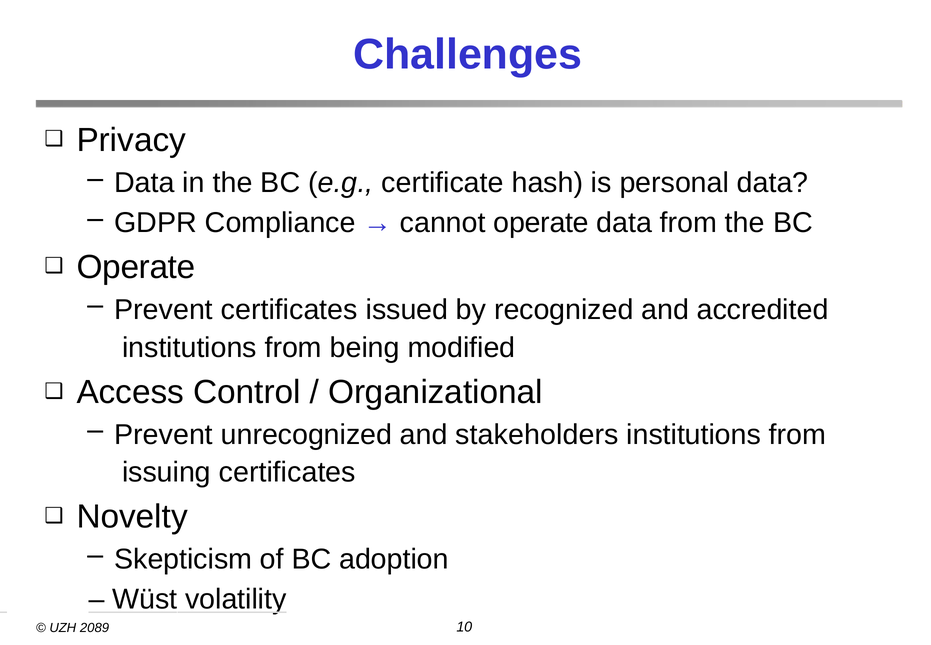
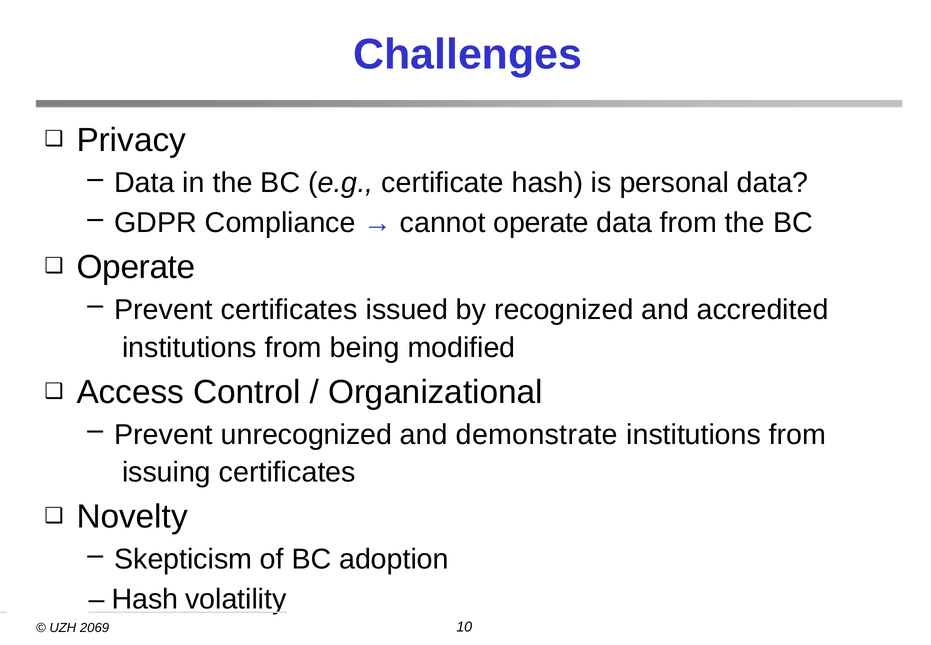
stakeholders: stakeholders -> demonstrate
Wüst at (145, 599): Wüst -> Hash
2089: 2089 -> 2069
